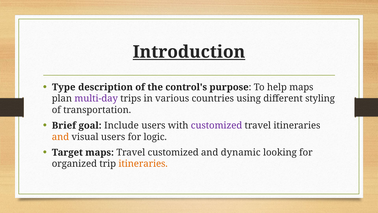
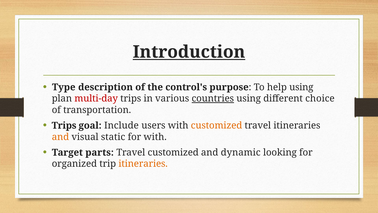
help maps: maps -> using
multi-day colour: purple -> red
countries underline: none -> present
styling: styling -> choice
Brief at (64, 125): Brief -> Trips
customized at (217, 125) colour: purple -> orange
visual users: users -> static
for logic: logic -> with
Target maps: maps -> parts
